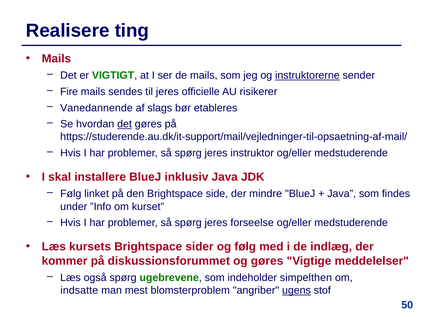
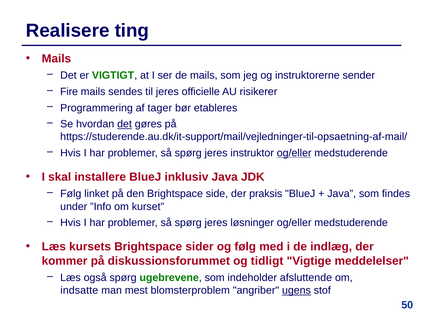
instruktorerne underline: present -> none
Vanedannende: Vanedannende -> Programmering
slags: slags -> tager
og/eller at (294, 153) underline: none -> present
mindre: mindre -> praksis
forseelse: forseelse -> løsninger
og gøres: gøres -> tidligt
simpelthen: simpelthen -> afsluttende
